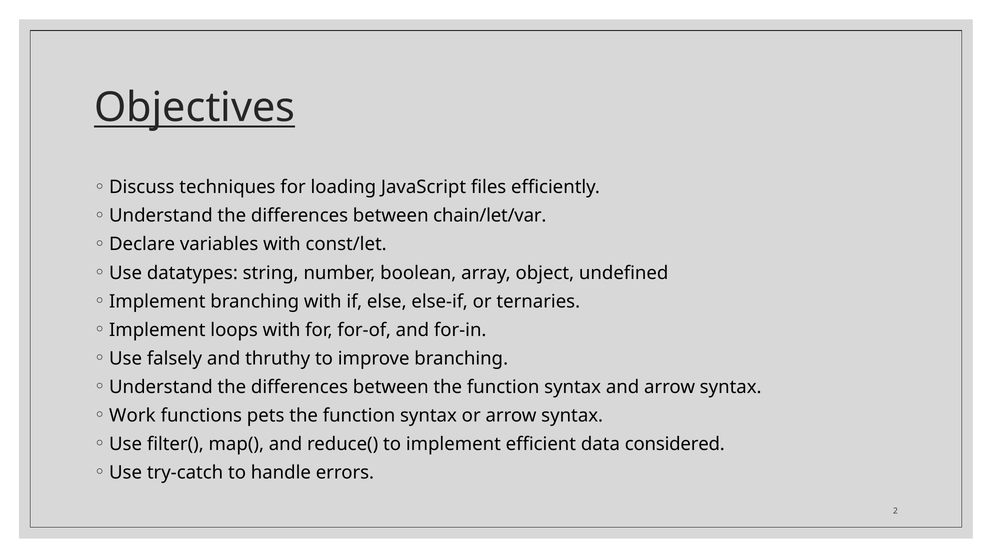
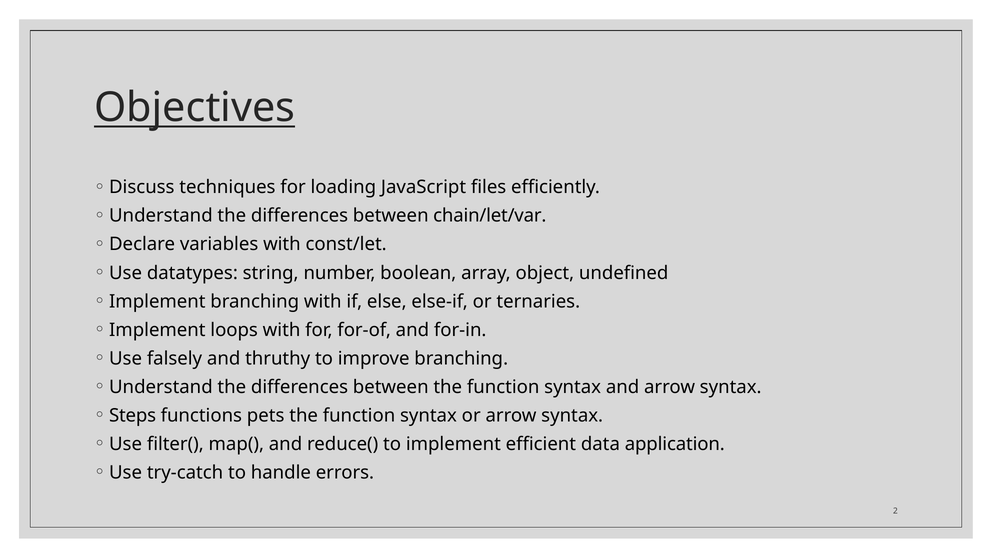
Work: Work -> Steps
considered: considered -> application
